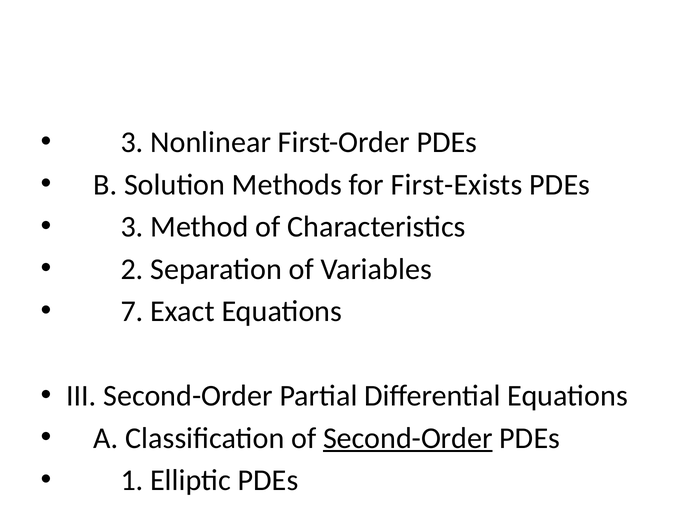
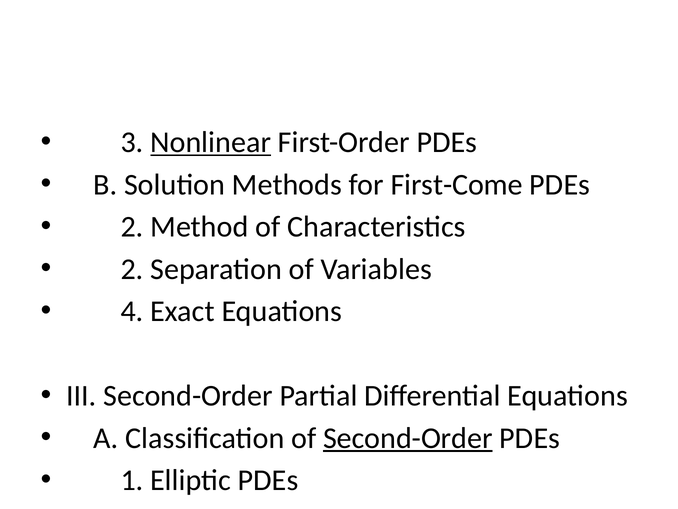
Nonlinear underline: none -> present
First-Exists: First-Exists -> First-Come
3 at (132, 227): 3 -> 2
7: 7 -> 4
